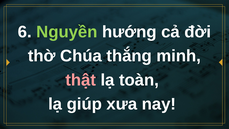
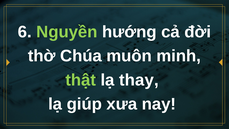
thắng: thắng -> muôn
thật colour: pink -> light green
toàn: toàn -> thay
